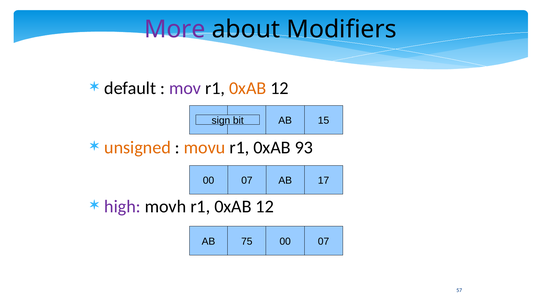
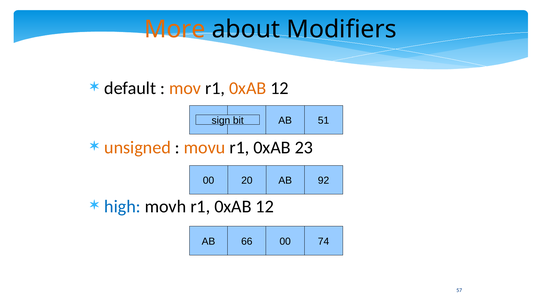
More colour: purple -> orange
mov colour: purple -> orange
15: 15 -> 51
93: 93 -> 23
07 at (247, 181): 07 -> 20
17: 17 -> 92
high colour: purple -> blue
75: 75 -> 66
07 at (324, 242): 07 -> 74
